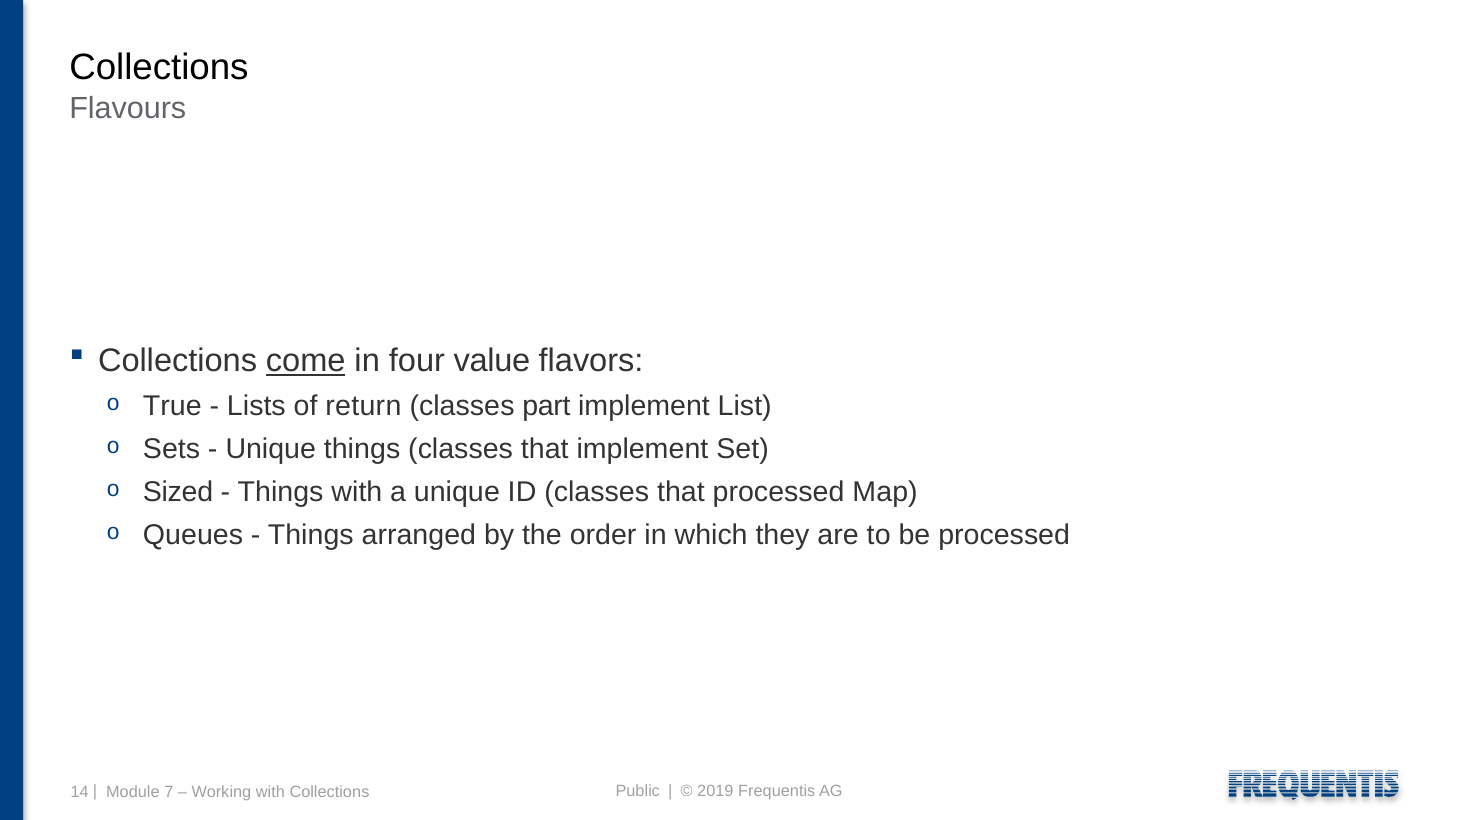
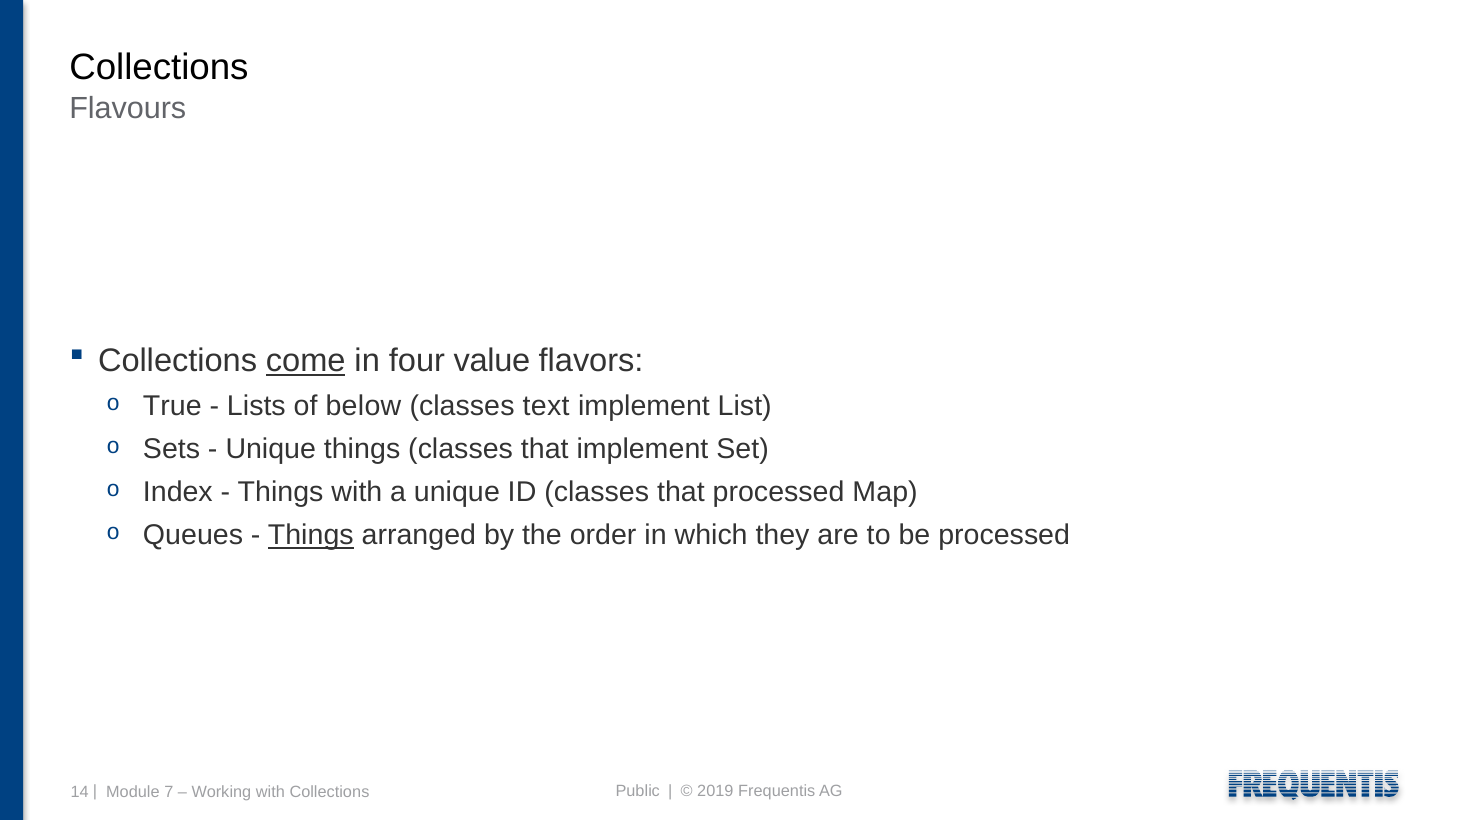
return: return -> below
part: part -> text
Sized: Sized -> Index
Things at (311, 536) underline: none -> present
